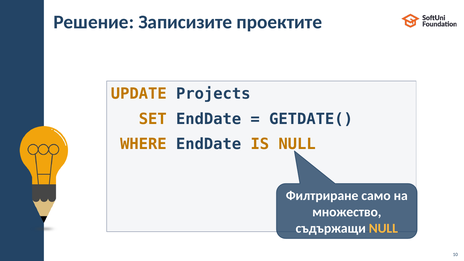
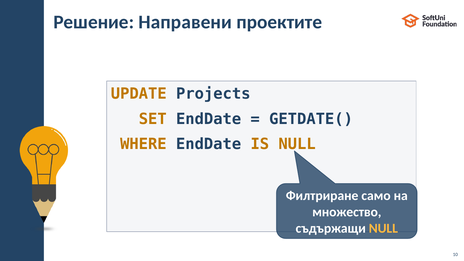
Записизите: Записизите -> Направени
